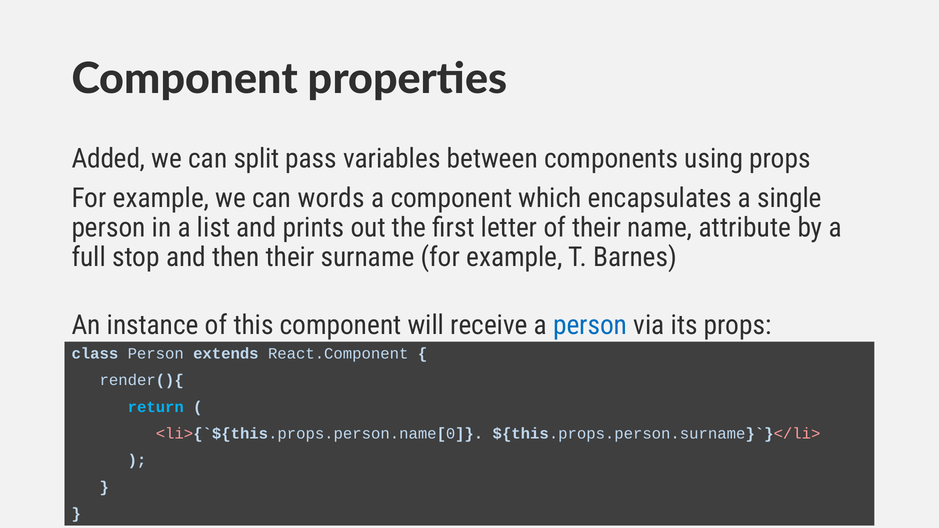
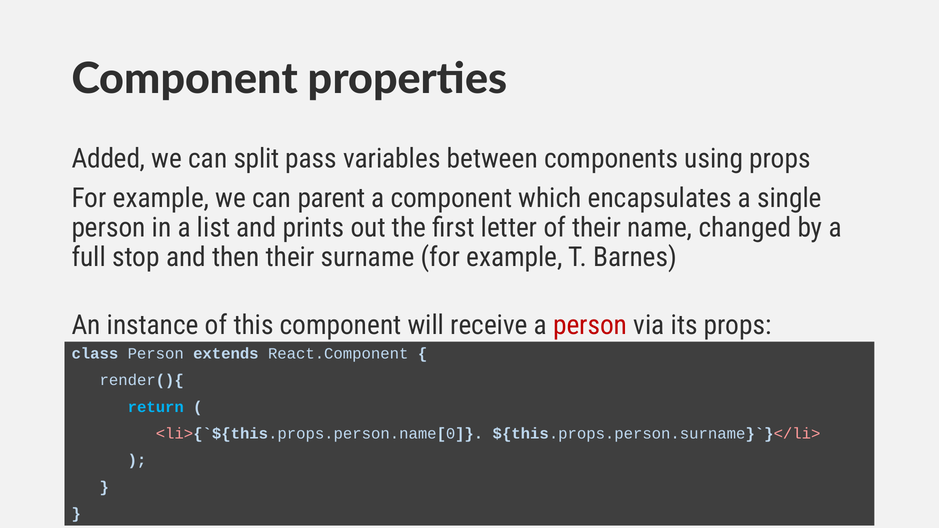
words: words -> parent
attribute: attribute -> changed
person at (590, 325) colour: blue -> red
